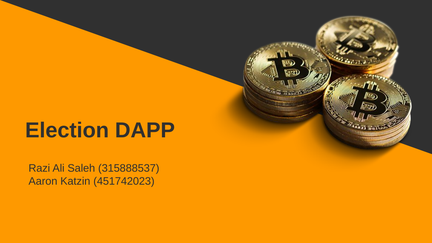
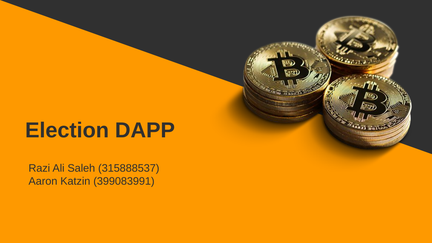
451742023: 451742023 -> 399083991
